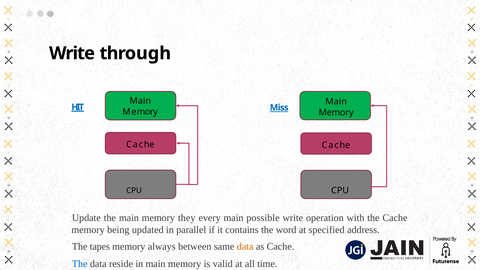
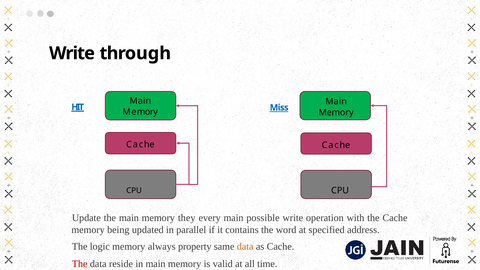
tapes: tapes -> logic
between: between -> property
The at (80, 264) colour: blue -> red
